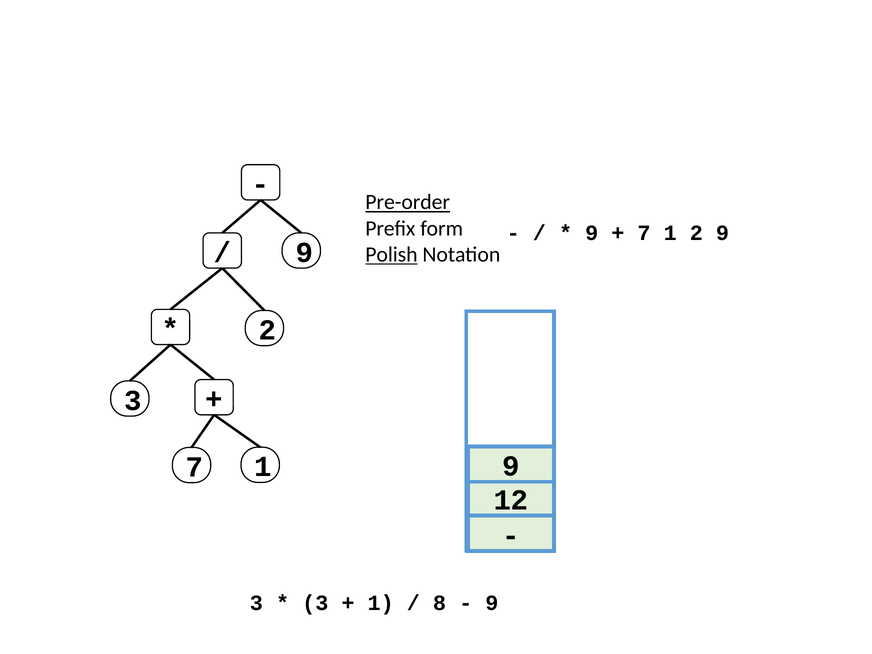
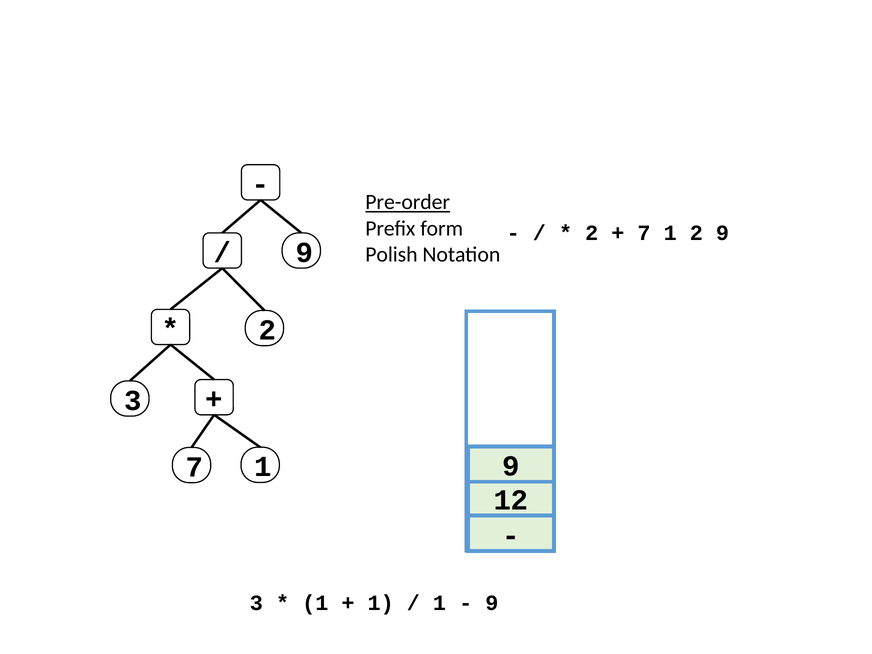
9 at (592, 233): 9 -> 2
Polish underline: present -> none
3 at (315, 603): 3 -> 1
8 at (440, 603): 8 -> 1
